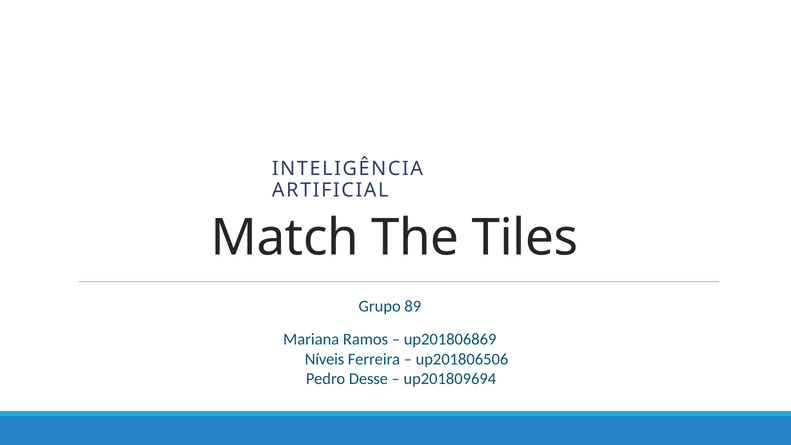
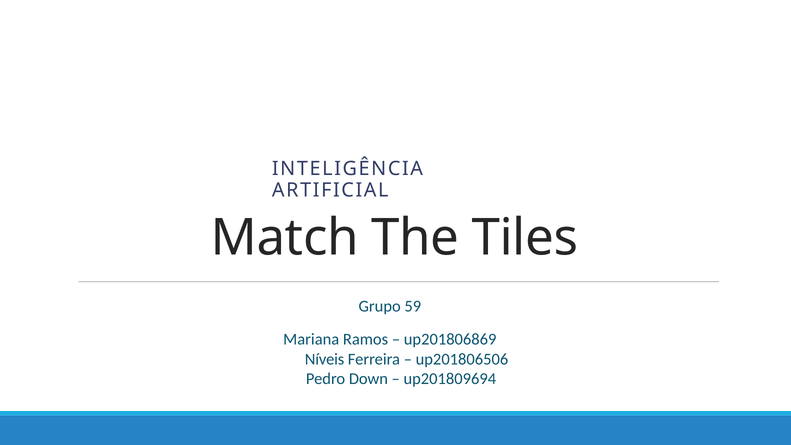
89: 89 -> 59
Desse: Desse -> Down
